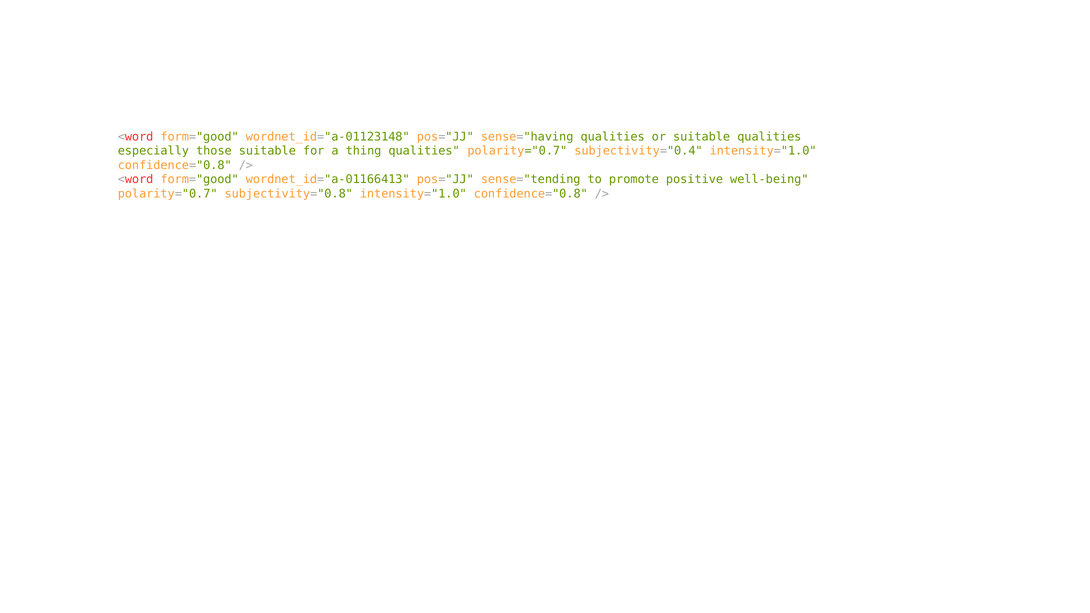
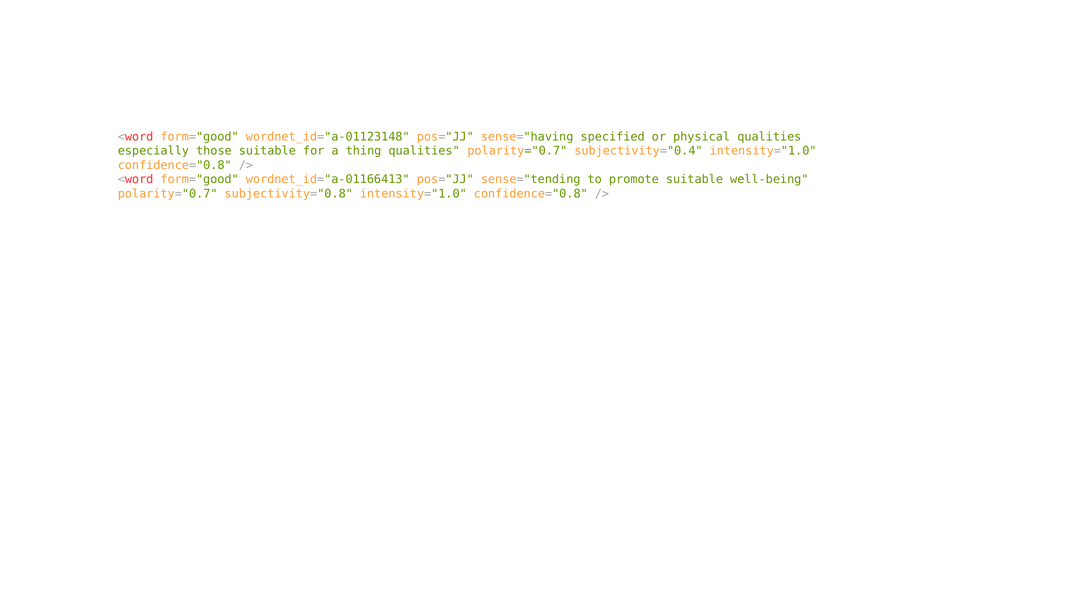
sense="having qualities: qualities -> specified
or suitable: suitable -> physical
promote positive: positive -> suitable
